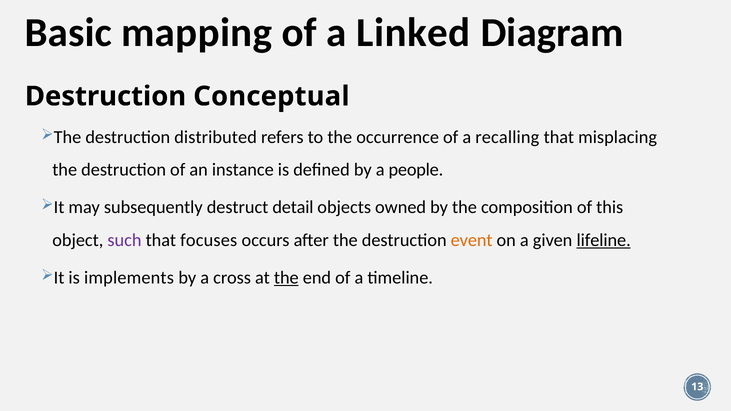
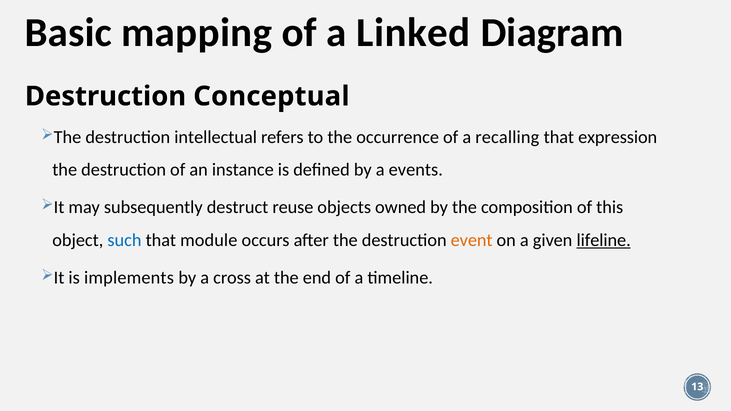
distributed: distributed -> intellectual
misplacing: misplacing -> expression
people: people -> events
detail: detail -> reuse
such colour: purple -> blue
focuses: focuses -> module
the at (286, 278) underline: present -> none
